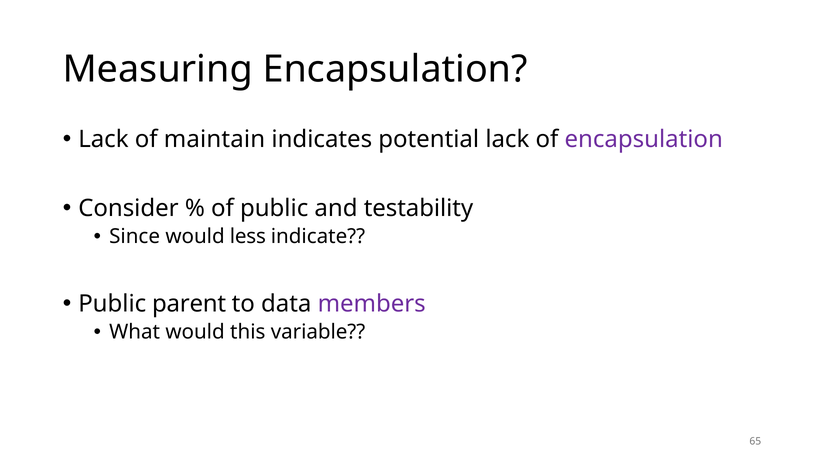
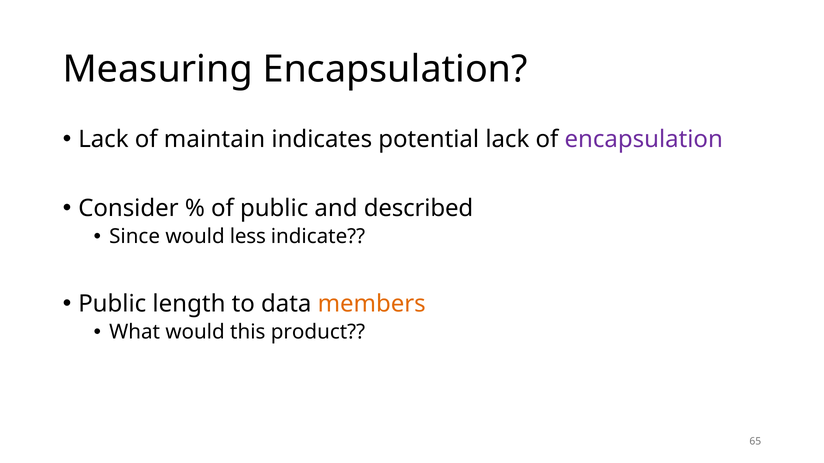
testability: testability -> described
parent: parent -> length
members colour: purple -> orange
variable: variable -> product
